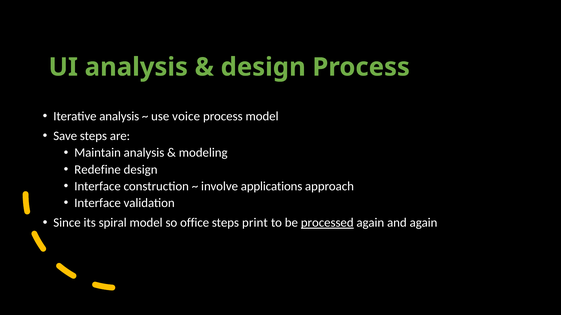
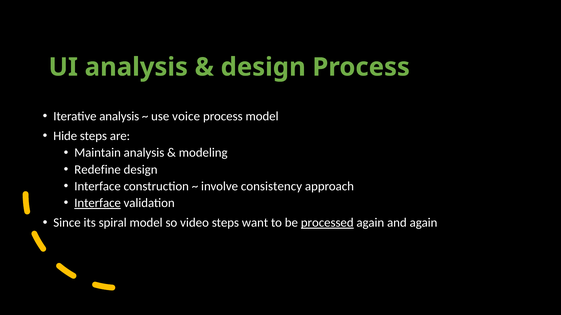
Save: Save -> Hide
applications: applications -> consistency
Interface at (98, 203) underline: none -> present
office: office -> video
print: print -> want
